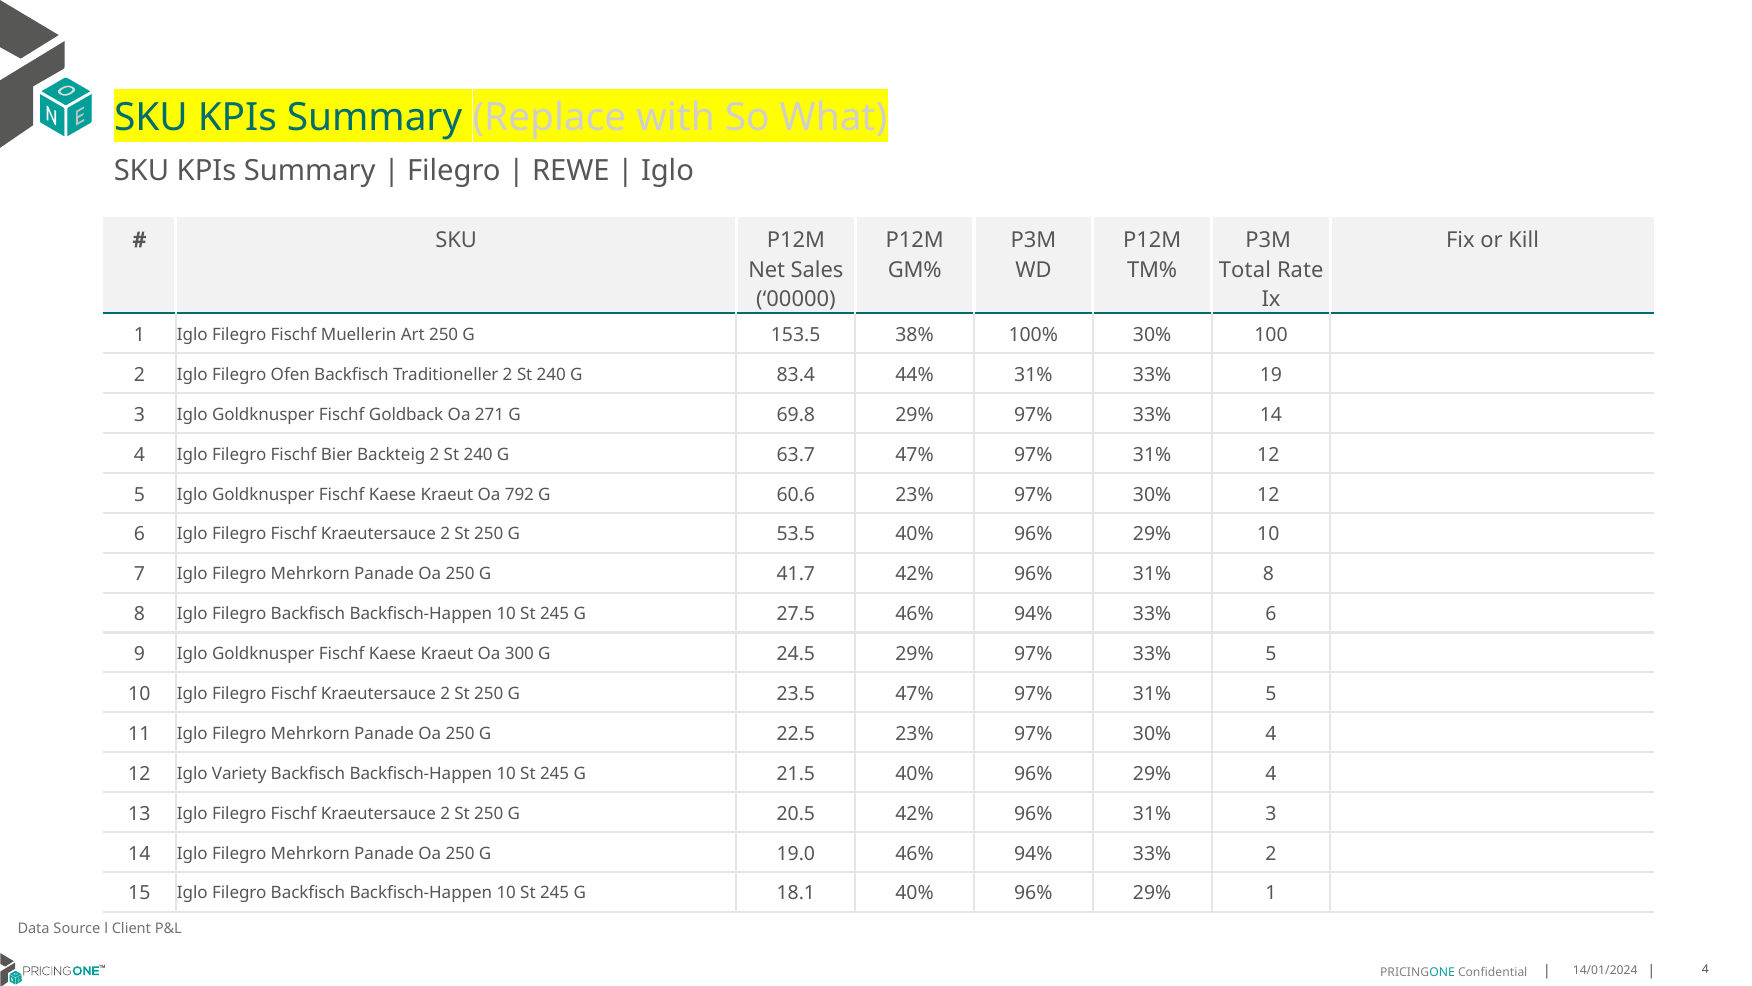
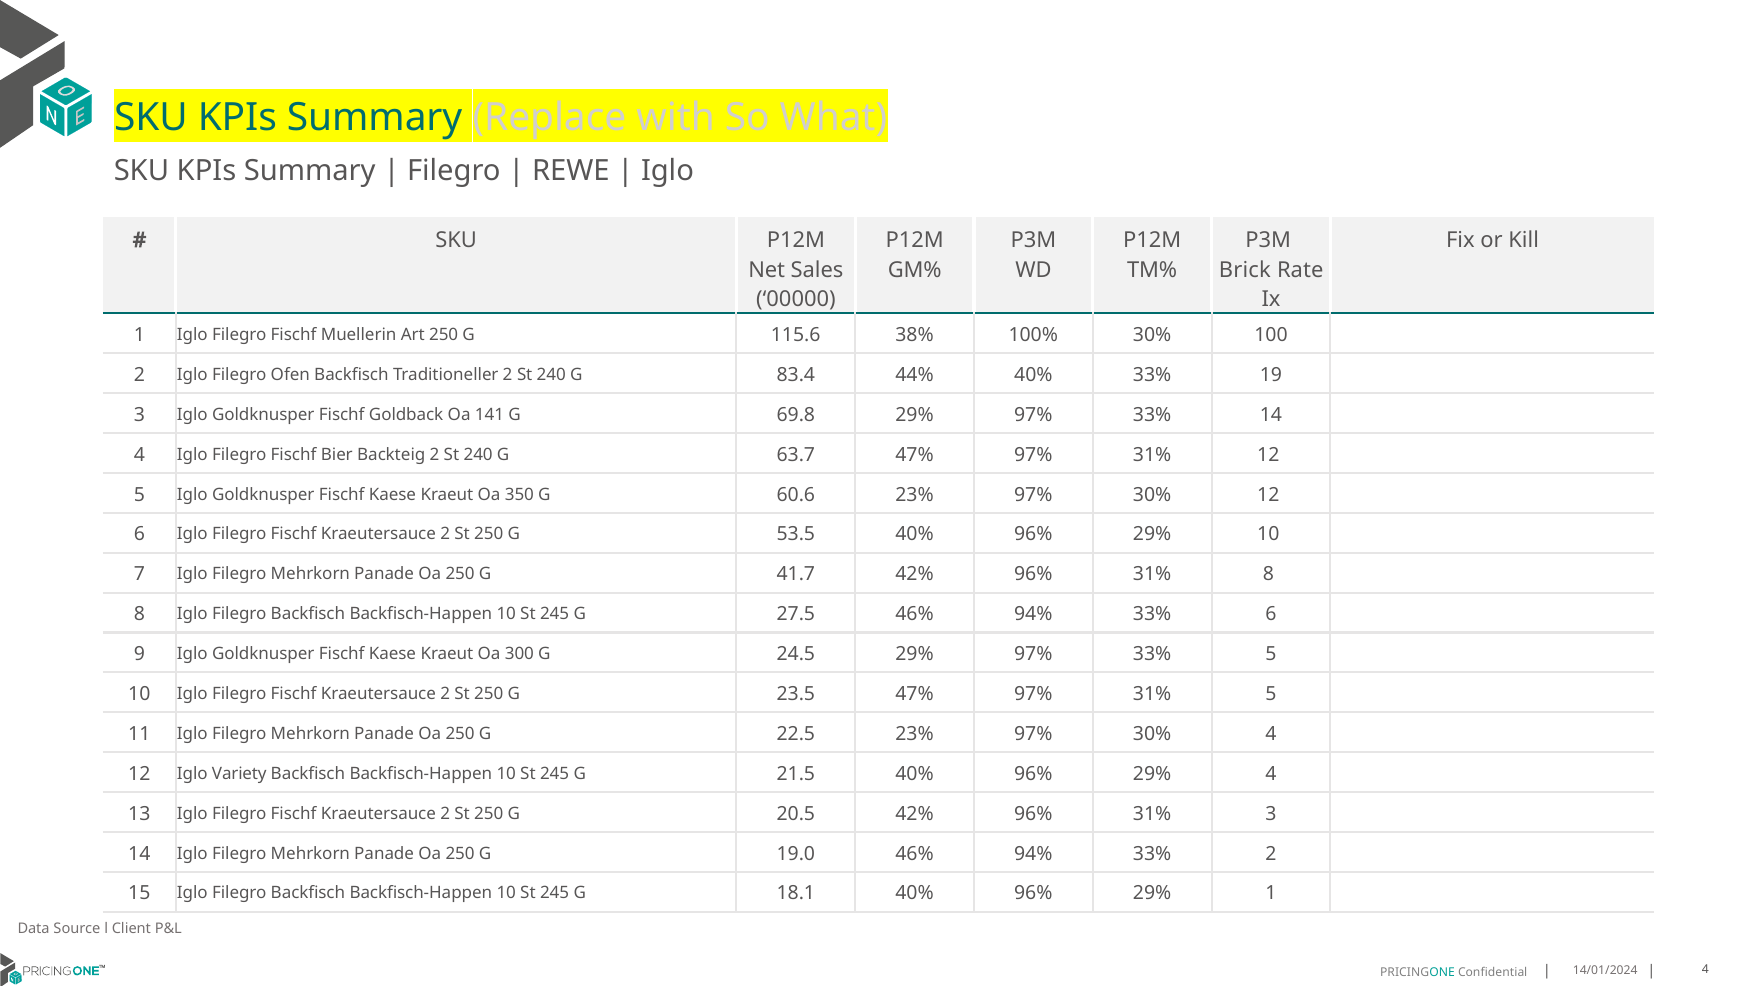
Total: Total -> Brick
153.5: 153.5 -> 115.6
44% 31%: 31% -> 40%
271: 271 -> 141
792: 792 -> 350
